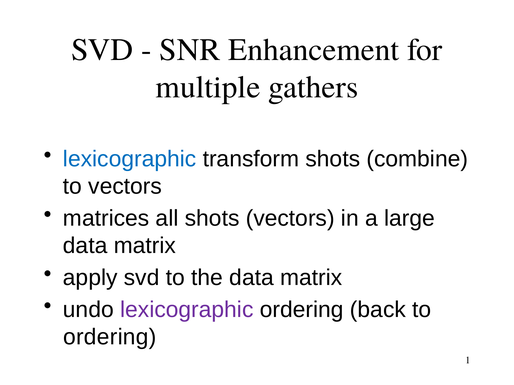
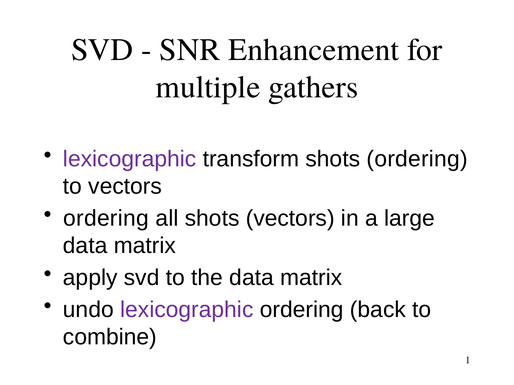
lexicographic at (130, 159) colour: blue -> purple
shots combine: combine -> ordering
matrices at (106, 219): matrices -> ordering
ordering at (110, 337): ordering -> combine
